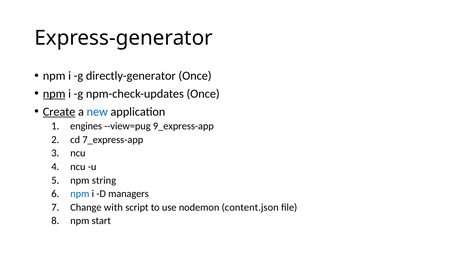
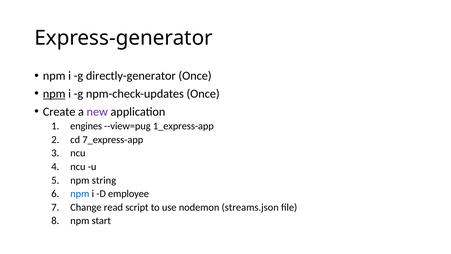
Create underline: present -> none
new colour: blue -> purple
9_express-app: 9_express-app -> 1_express-app
managers: managers -> employee
with: with -> read
content.json: content.json -> streams.json
